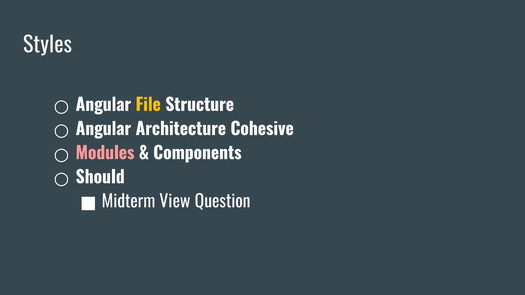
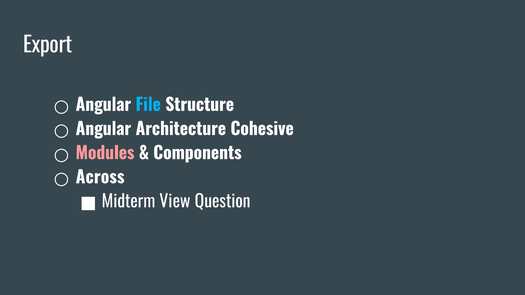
Styles: Styles -> Export
File colour: yellow -> light blue
Should: Should -> Across
